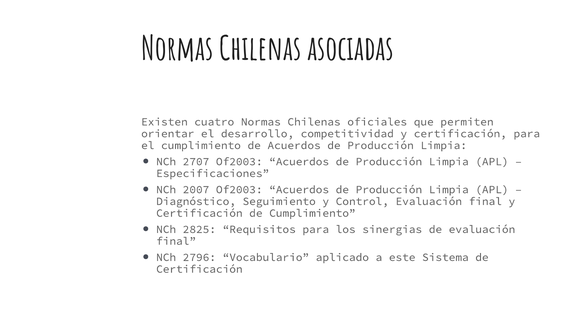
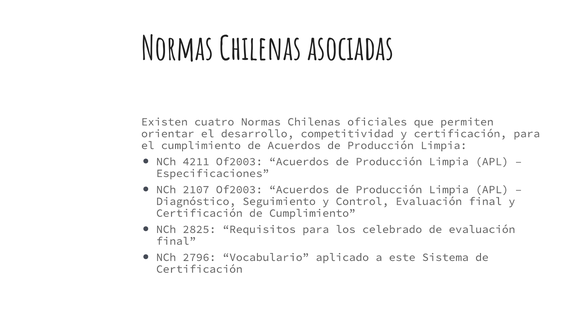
2707: 2707 -> 4211
2007: 2007 -> 2107
sinergias: sinergias -> celebrado
